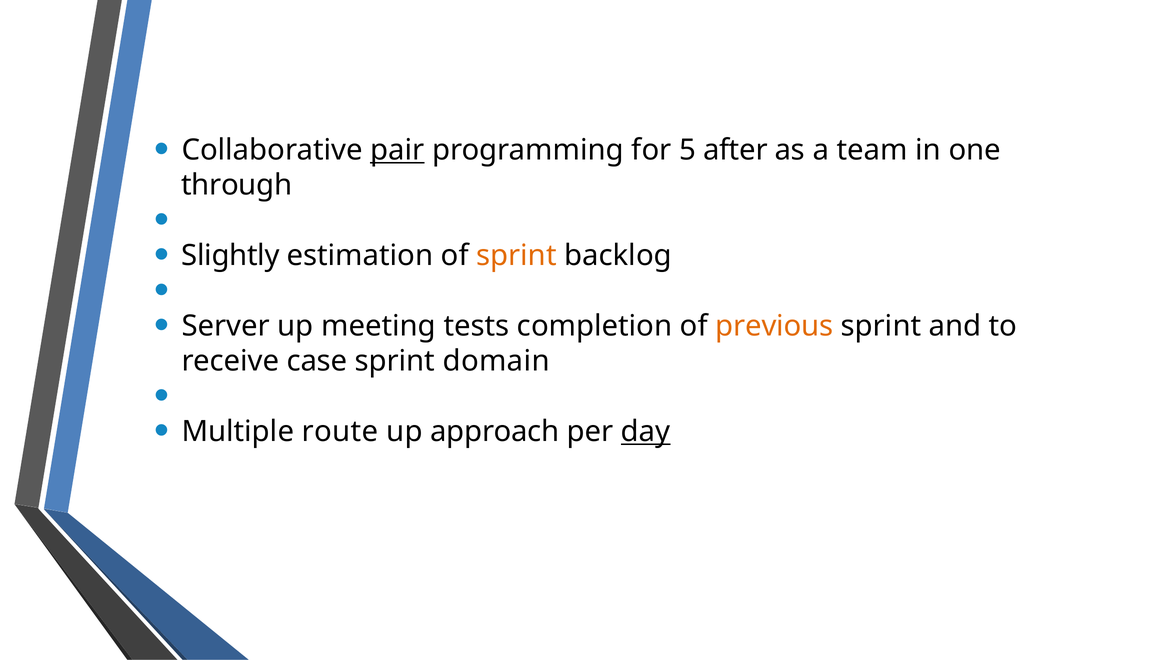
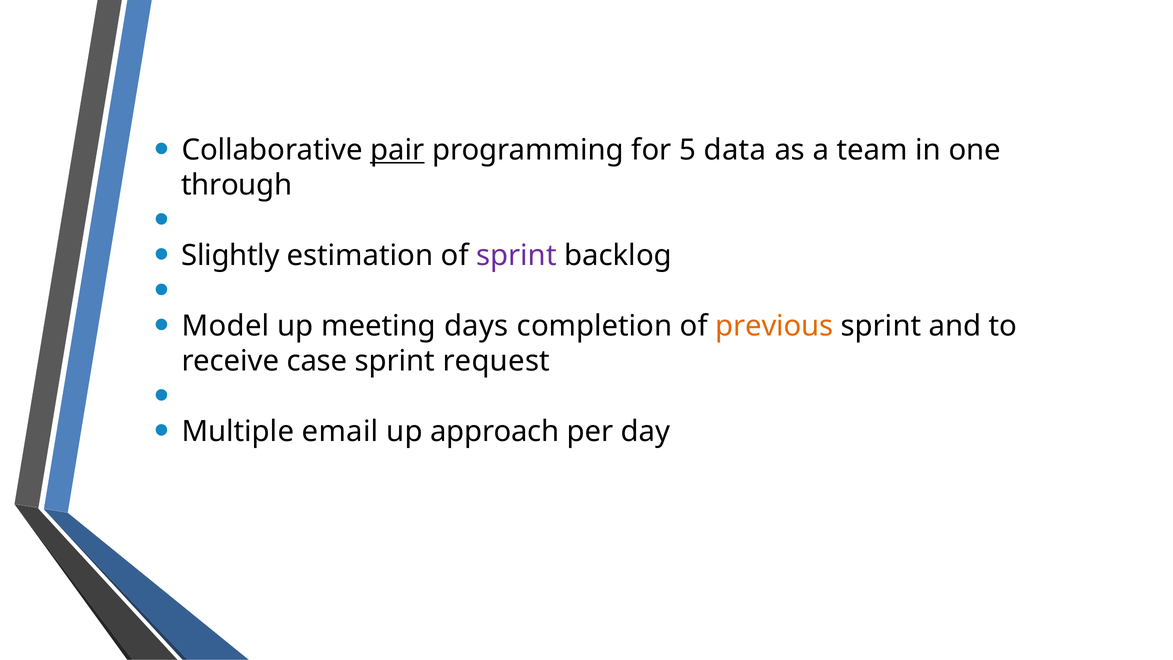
after: after -> data
sprint at (516, 256) colour: orange -> purple
Server: Server -> Model
tests: tests -> days
domain: domain -> request
route: route -> email
day underline: present -> none
